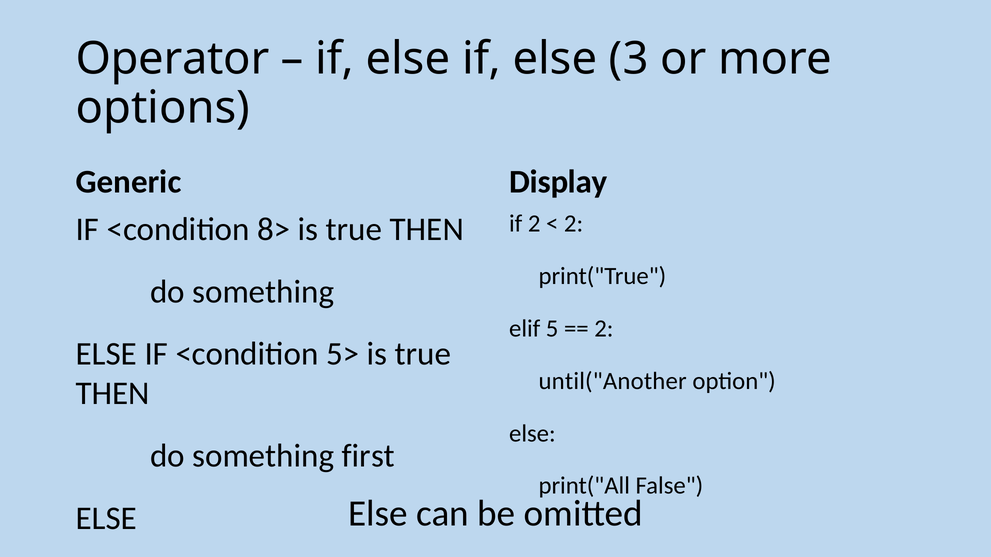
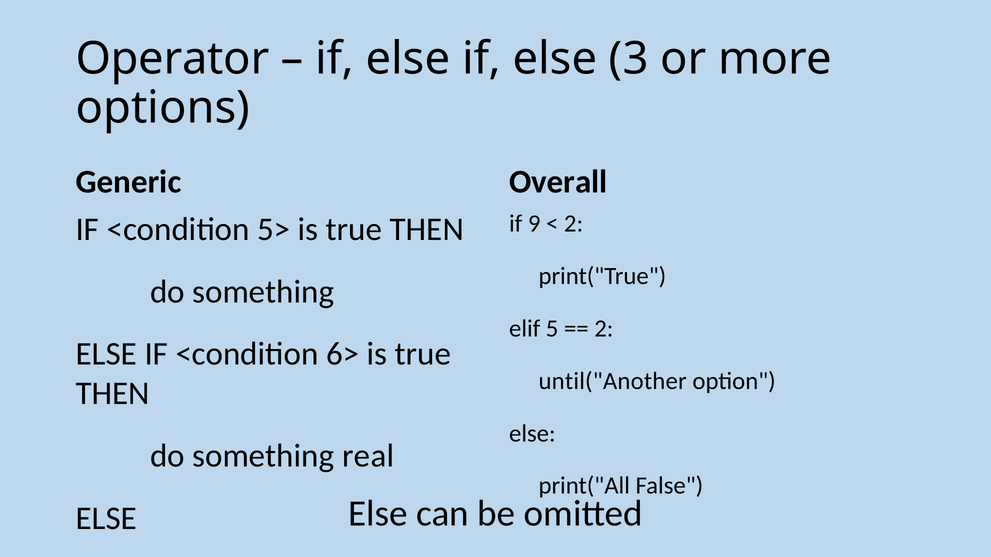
Display: Display -> Overall
if 2: 2 -> 9
8>: 8> -> 5>
5>: 5> -> 6>
first: first -> real
